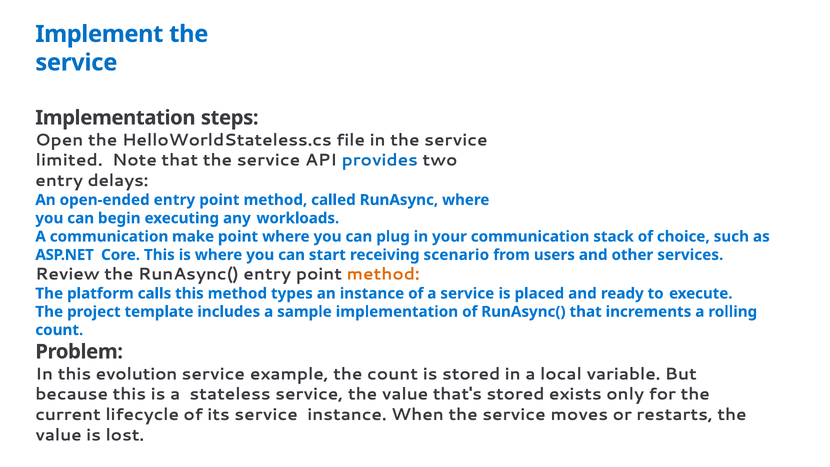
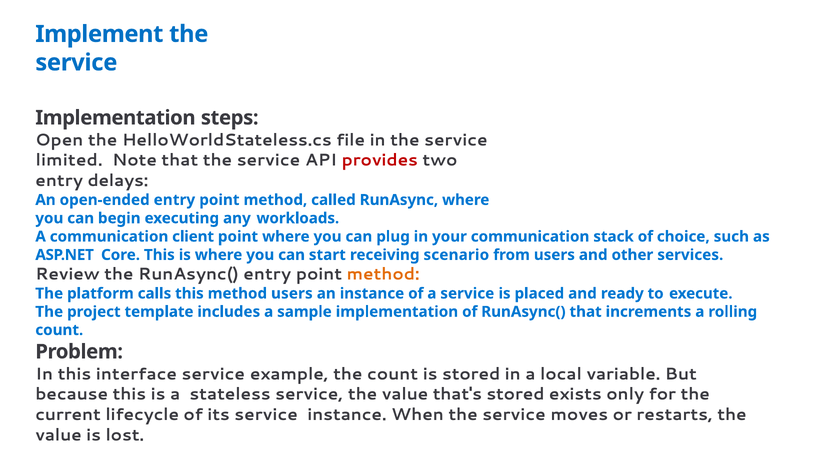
provides colour: blue -> red
make: make -> client
method types: types -> users
evolution: evolution -> interface
